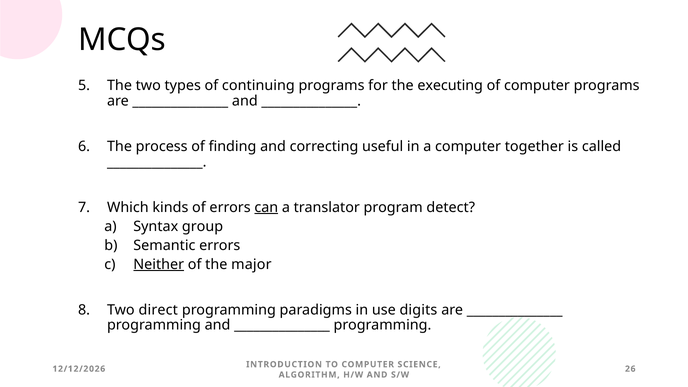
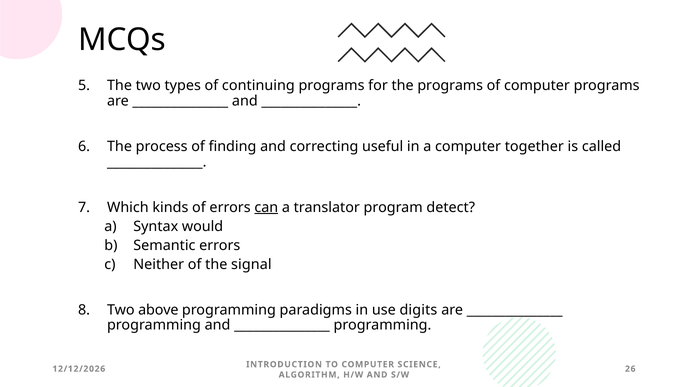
the executing: executing -> programs
group: group -> would
Neither underline: present -> none
major: major -> signal
direct: direct -> above
